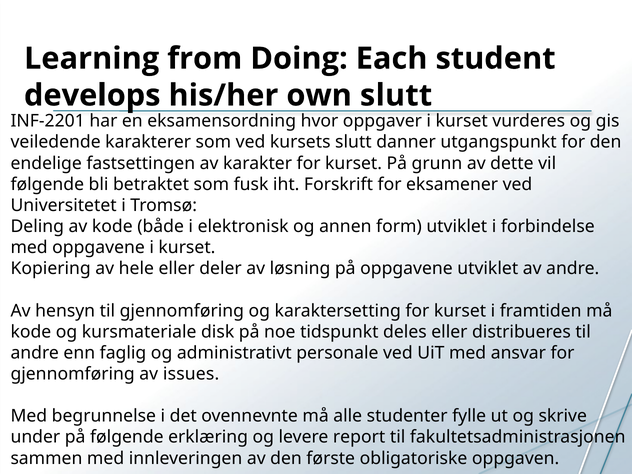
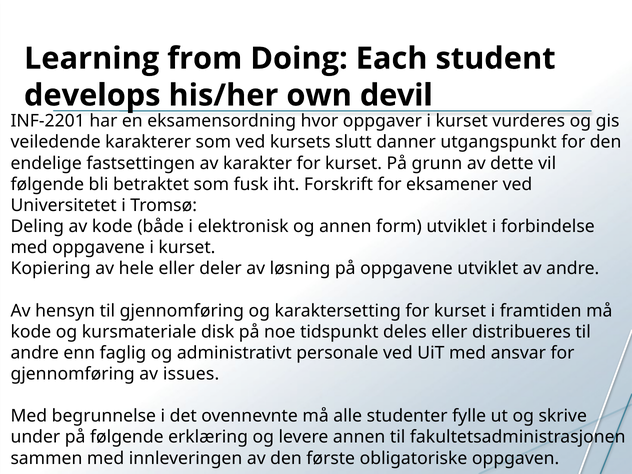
own slutt: slutt -> devil
levere report: report -> annen
